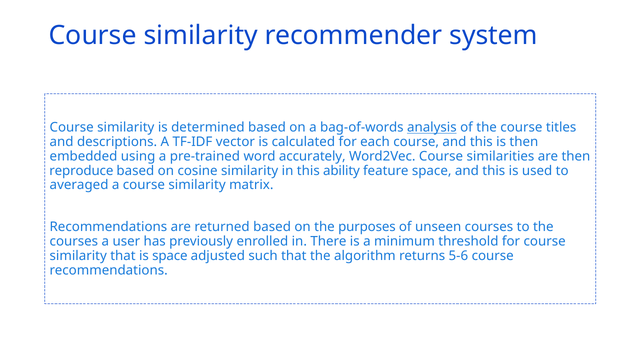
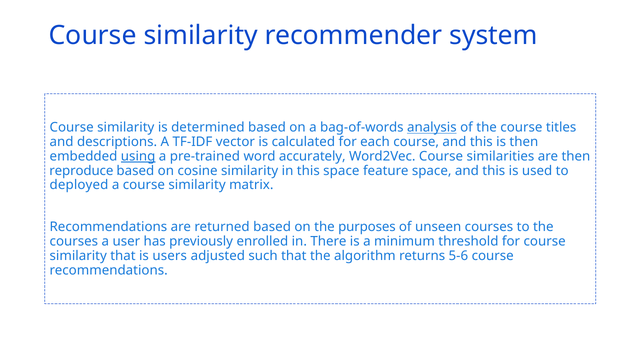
using underline: none -> present
this ability: ability -> space
averaged: averaged -> deployed
is space: space -> users
